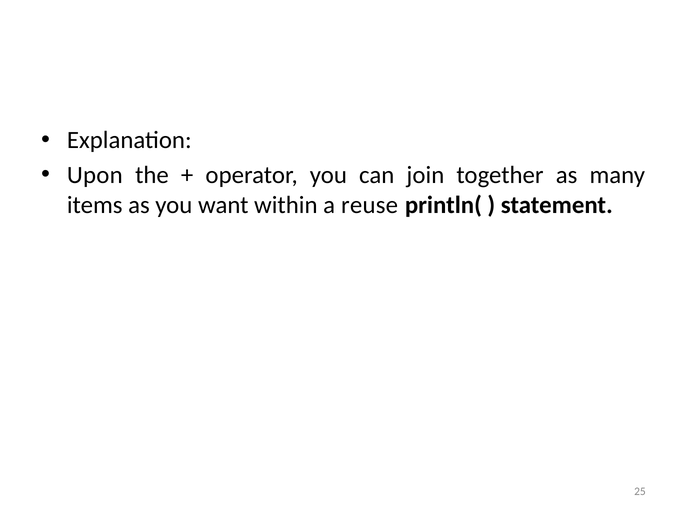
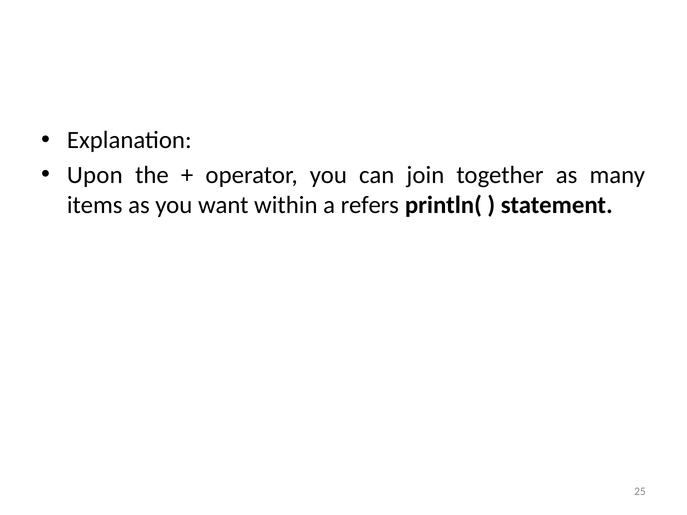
reuse: reuse -> refers
